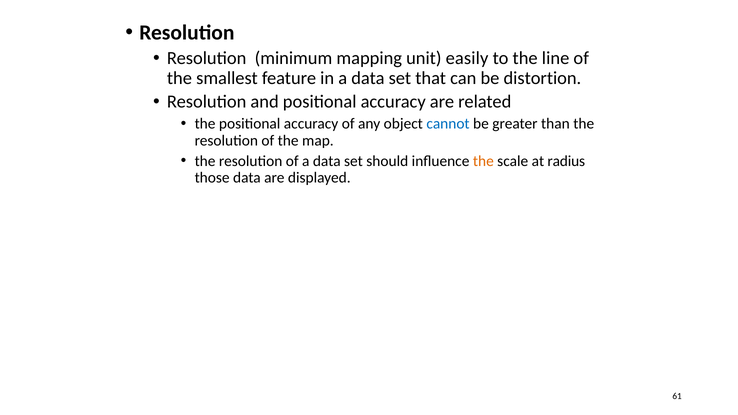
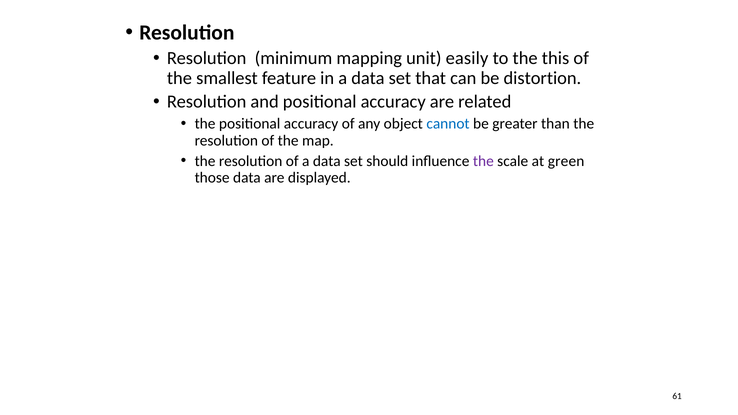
line: line -> this
the at (483, 161) colour: orange -> purple
radius: radius -> green
